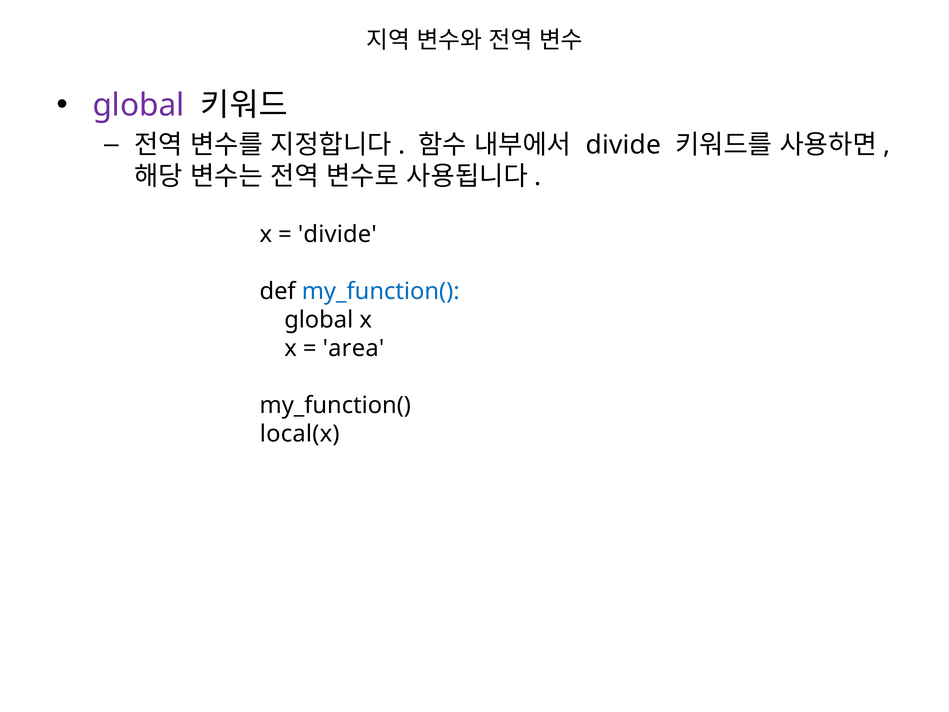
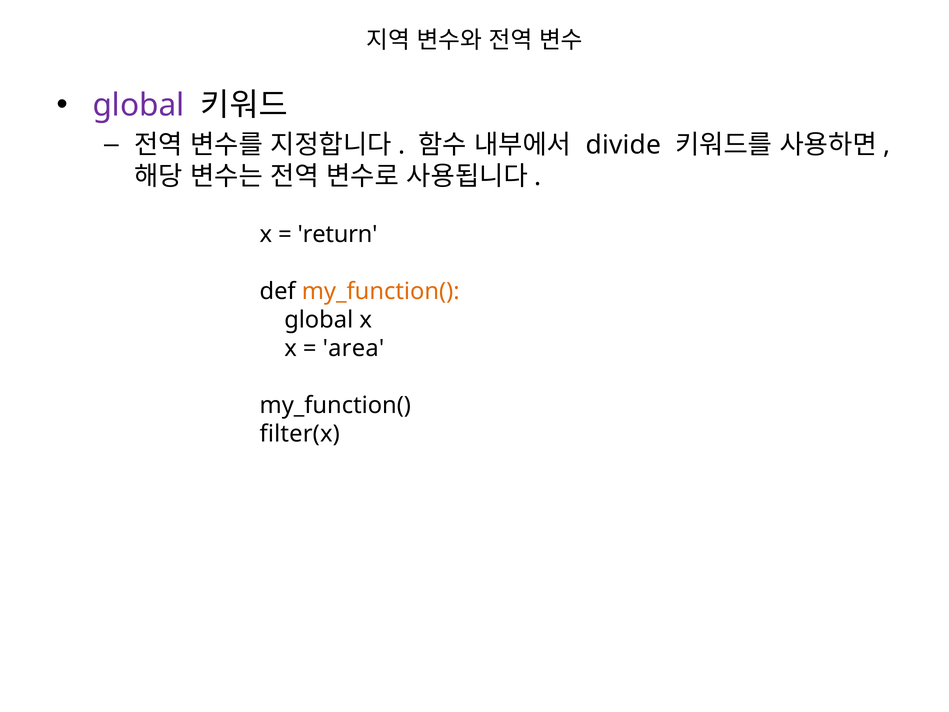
divide at (337, 234): divide -> return
my_function( at (381, 291) colour: blue -> orange
local(x: local(x -> filter(x
